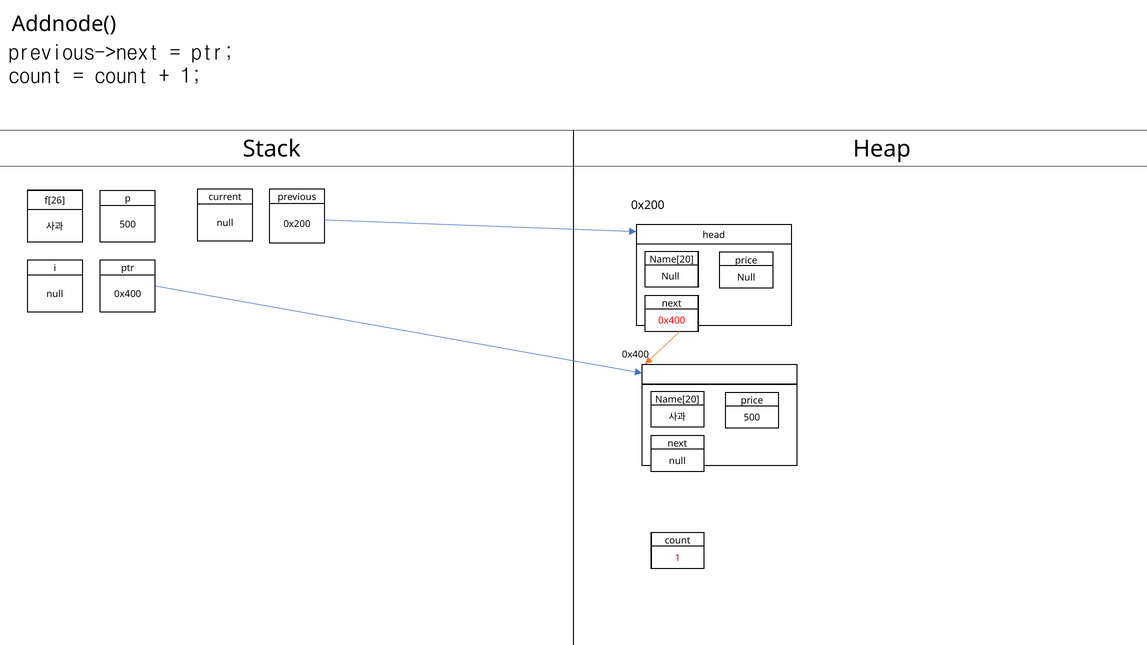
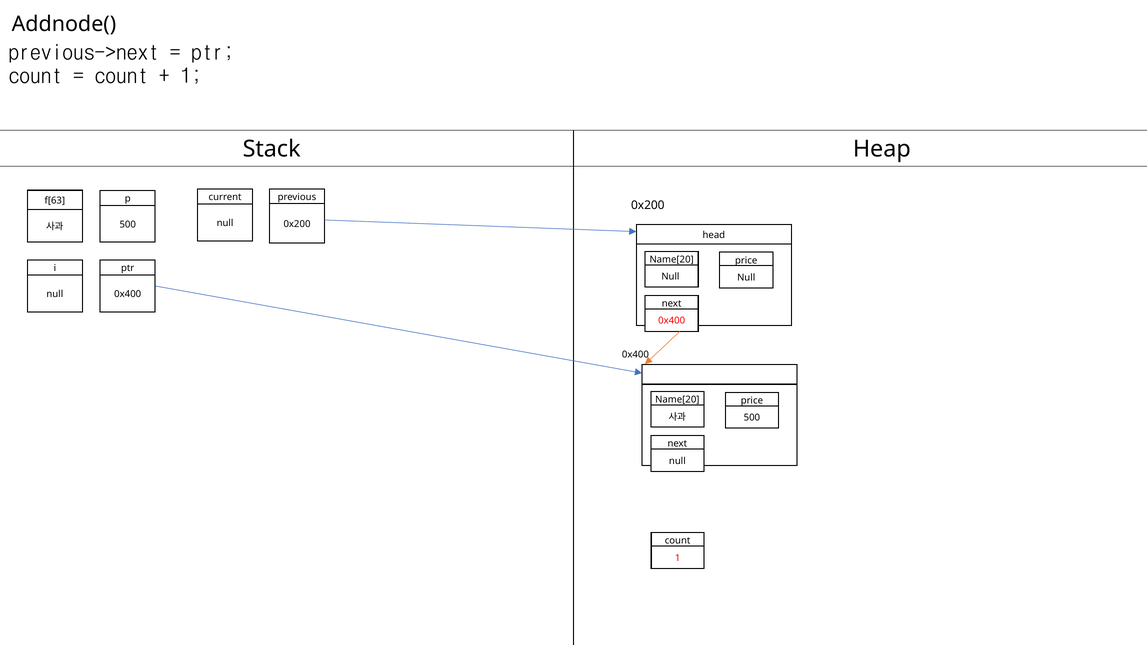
f[26: f[26 -> f[63
